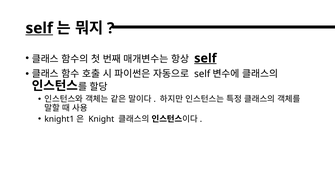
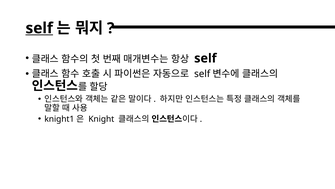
self at (205, 58) underline: present -> none
